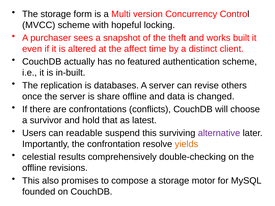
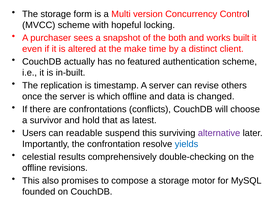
theft: theft -> both
affect: affect -> make
databases: databases -> timestamp
share: share -> which
yields colour: orange -> blue
